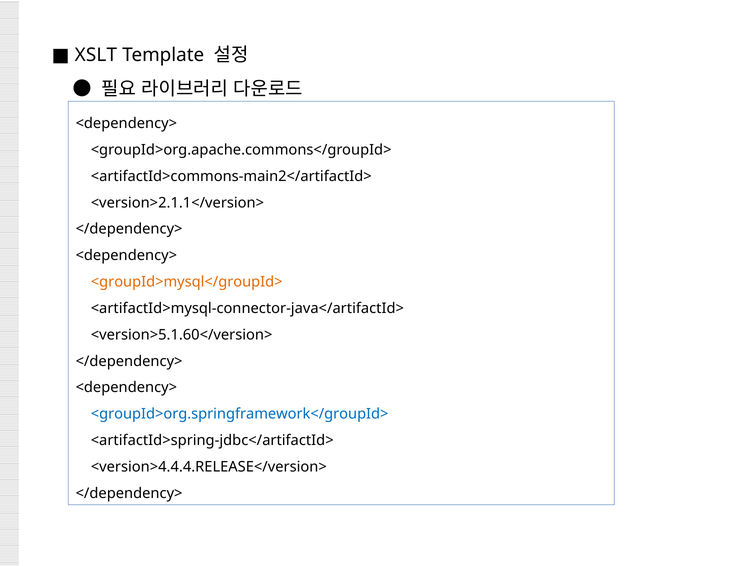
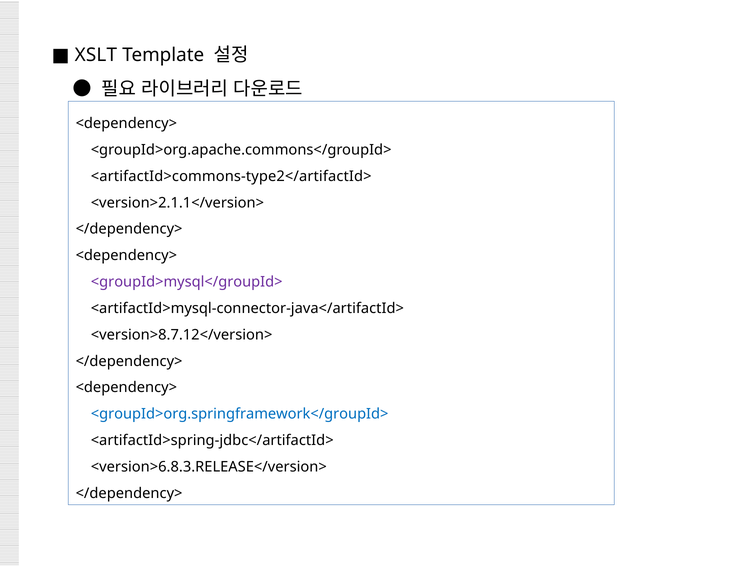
<artifactId>commons-main2</artifactId>: <artifactId>commons-main2</artifactId> -> <artifactId>commons-type2</artifactId>
<groupId>mysql</groupId> colour: orange -> purple
<version>5.1.60</version>: <version>5.1.60</version> -> <version>8.7.12</version>
<version>4.4.4.RELEASE</version>: <version>4.4.4.RELEASE</version> -> <version>6.8.3.RELEASE</version>
